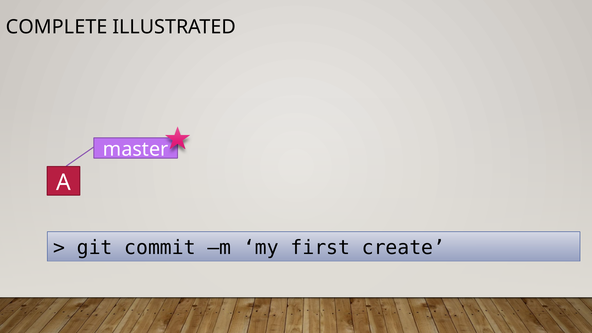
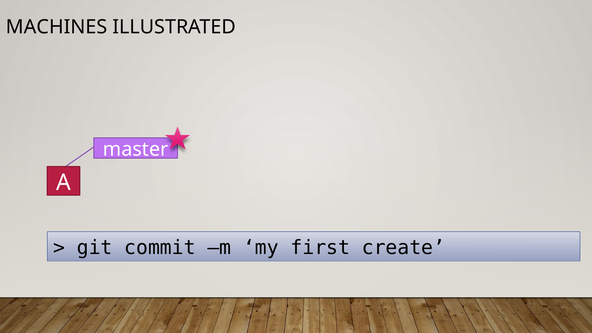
COMPLETE: COMPLETE -> MACHINES
